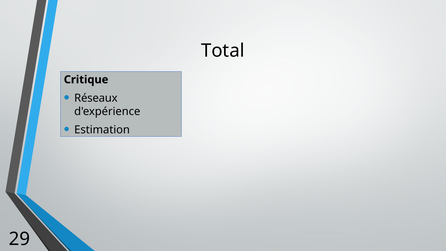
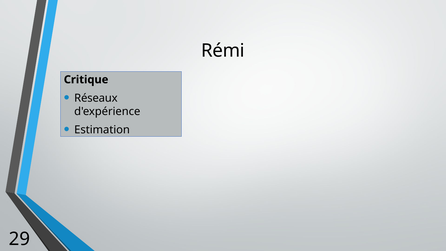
Total: Total -> Rémi
